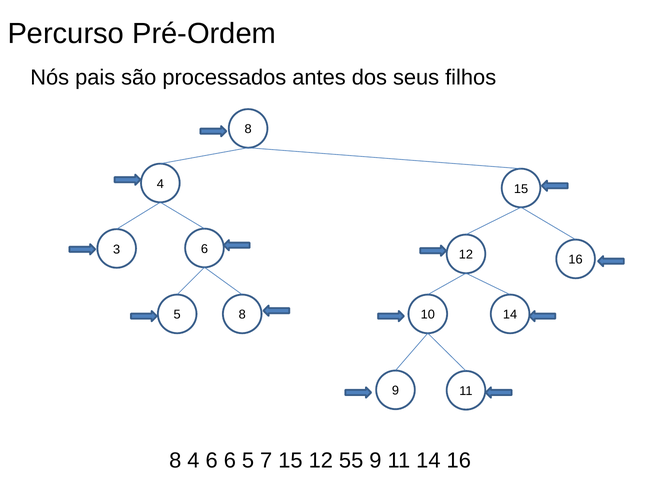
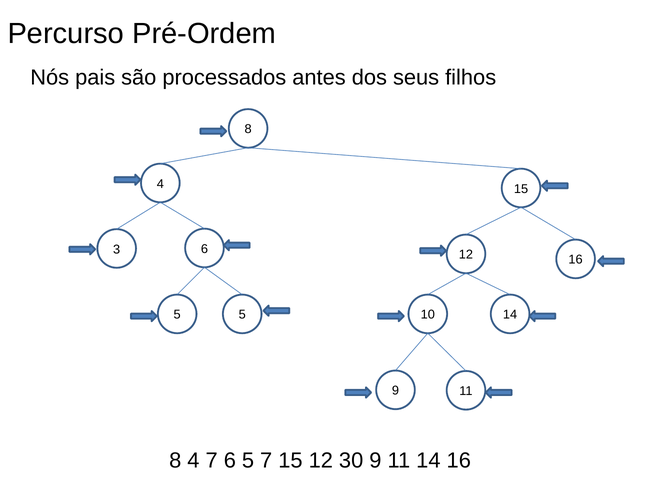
5 8: 8 -> 5
4 6: 6 -> 7
55: 55 -> 30
